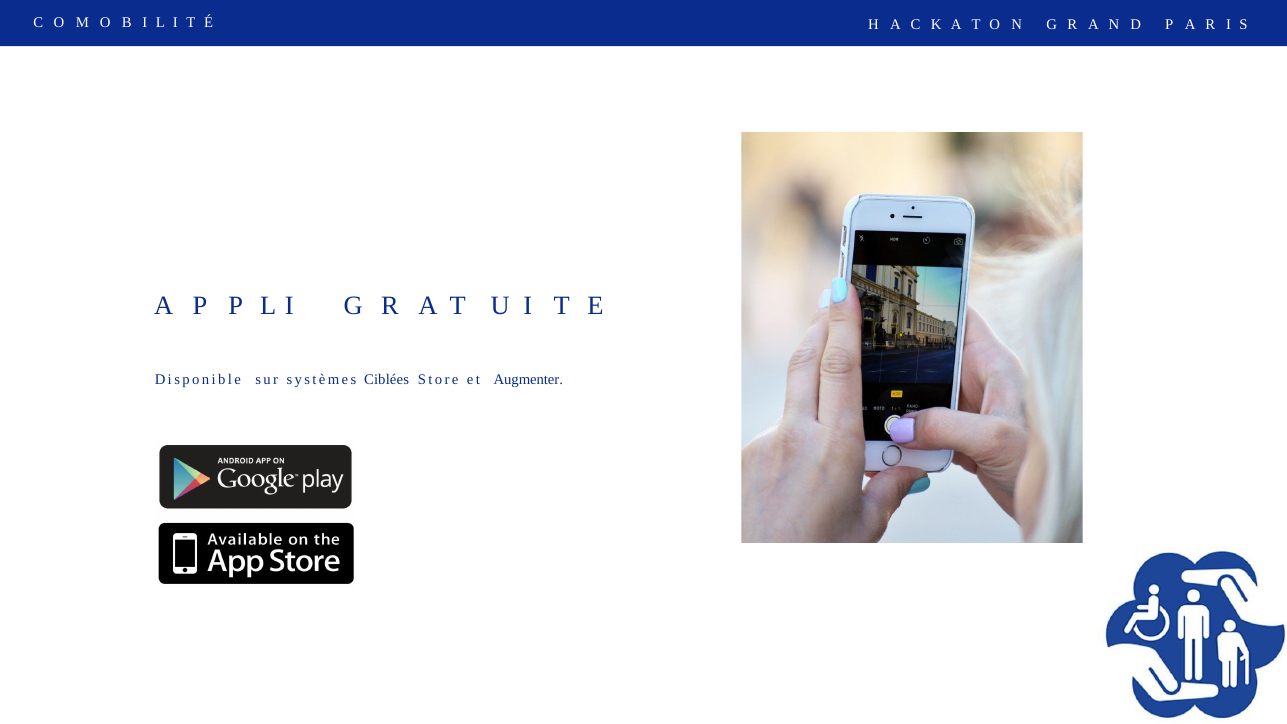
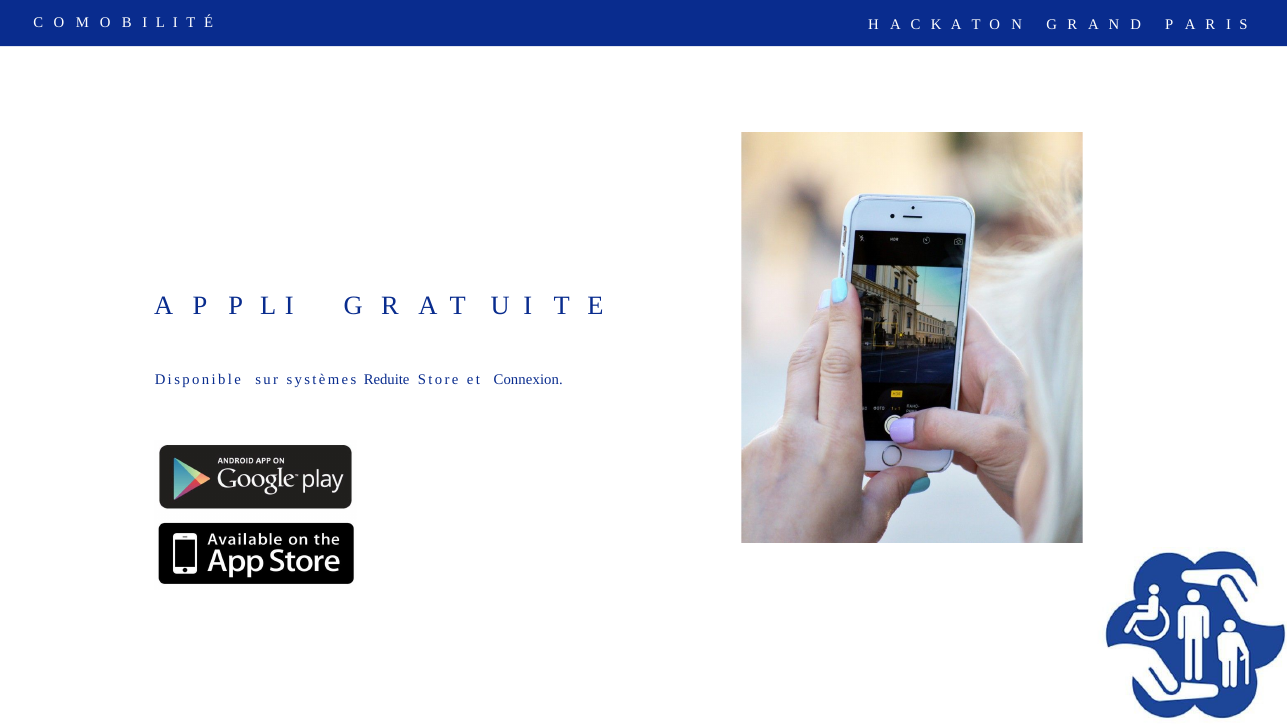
Ciblées: Ciblées -> Reduite
Augmenter: Augmenter -> Connexion
